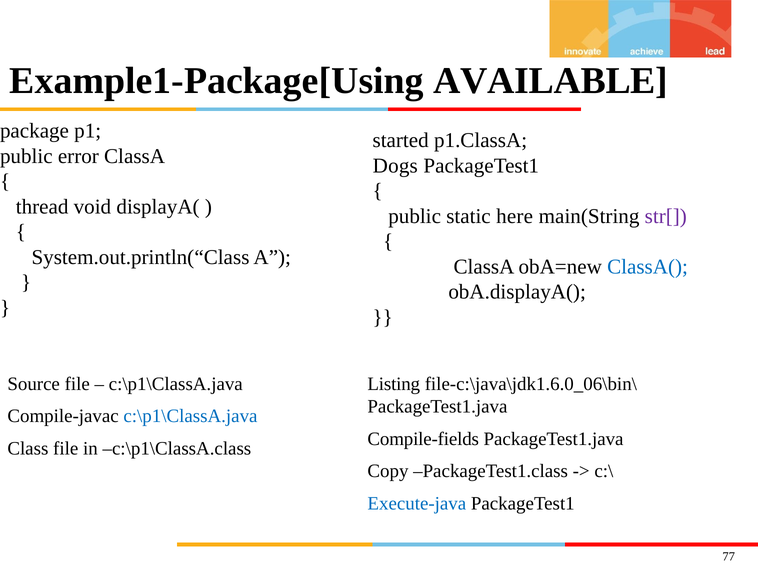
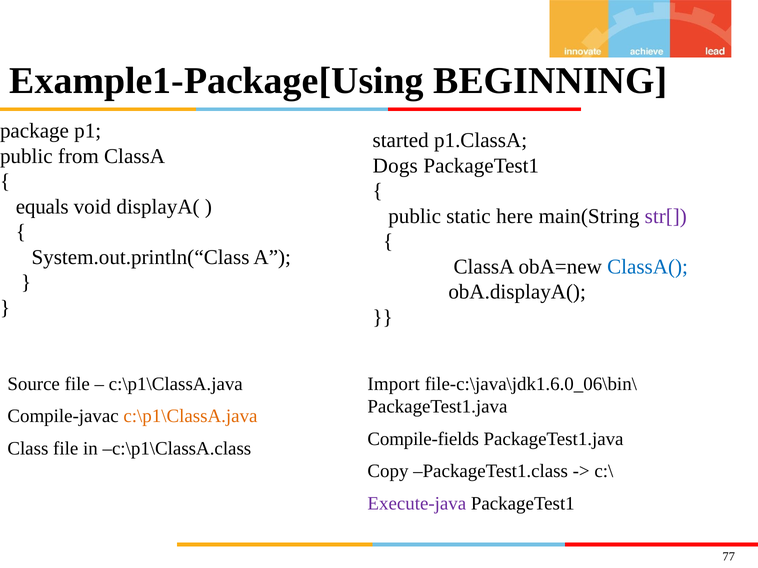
AVAILABLE: AVAILABLE -> BEGINNING
error: error -> from
thread: thread -> equals
Listing: Listing -> Import
c:\p1\ClassA.java at (190, 417) colour: blue -> orange
Execute-java colour: blue -> purple
